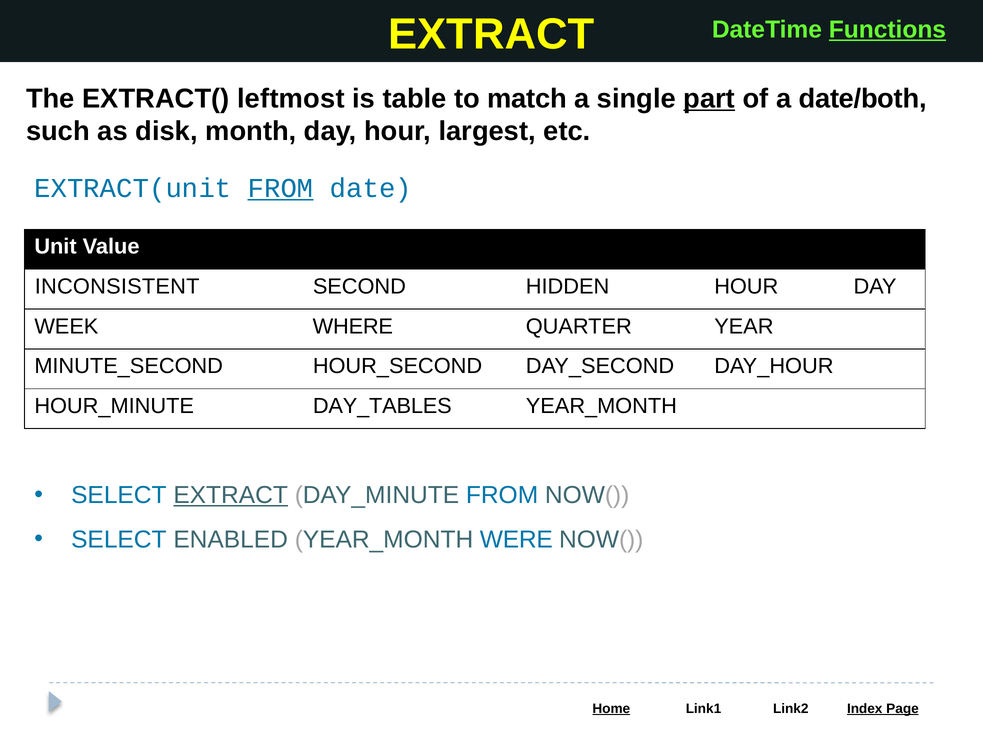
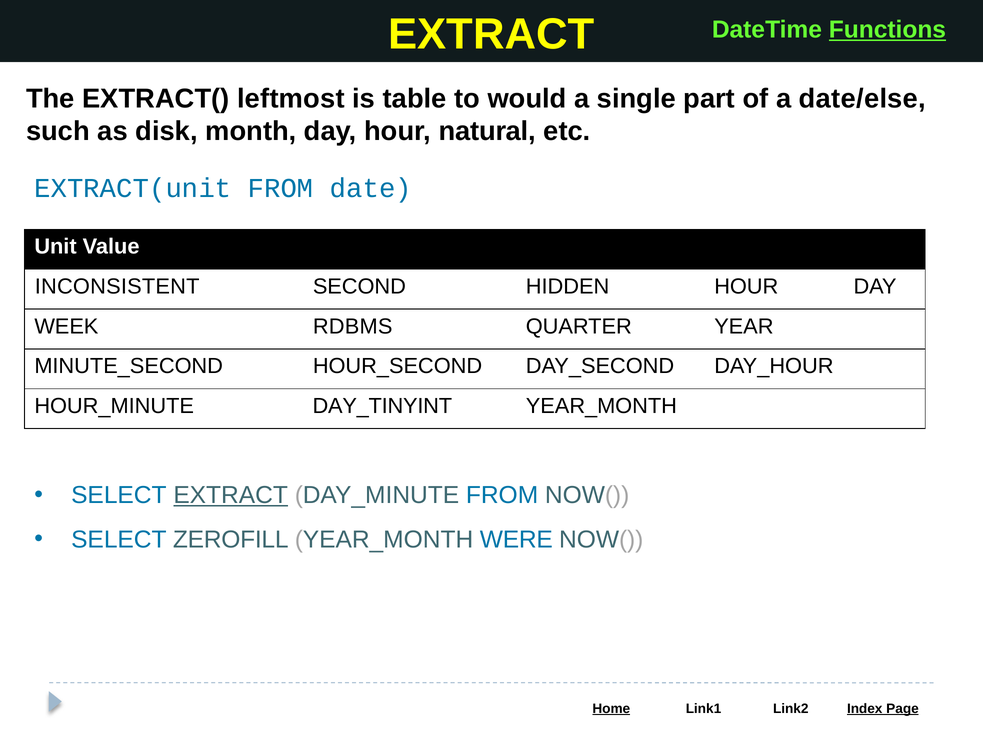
match: match -> would
part underline: present -> none
date/both: date/both -> date/else
largest: largest -> natural
FROM at (281, 188) underline: present -> none
WHERE: WHERE -> RDBMS
DAY_TABLES: DAY_TABLES -> DAY_TINYINT
ENABLED: ENABLED -> ZEROFILL
